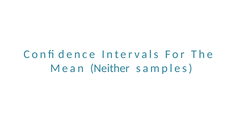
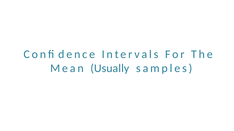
Neither: Neither -> Usually
